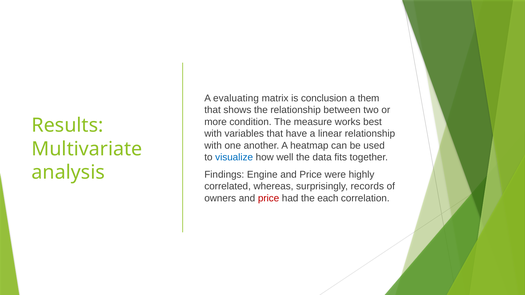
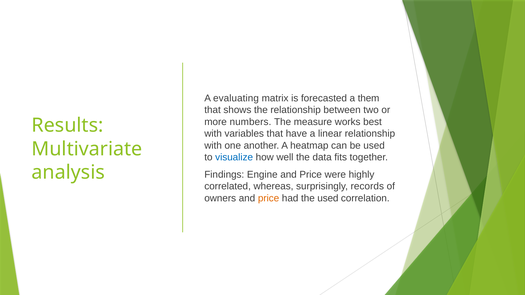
conclusion: conclusion -> forecasted
condition: condition -> numbers
price at (269, 198) colour: red -> orange
the each: each -> used
